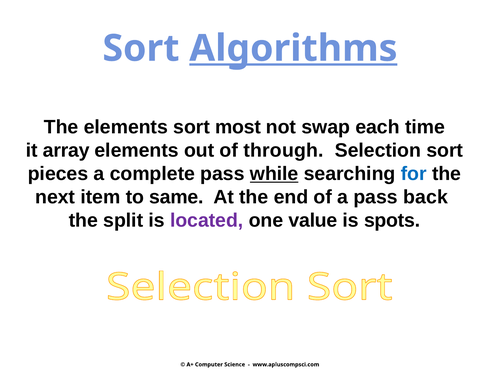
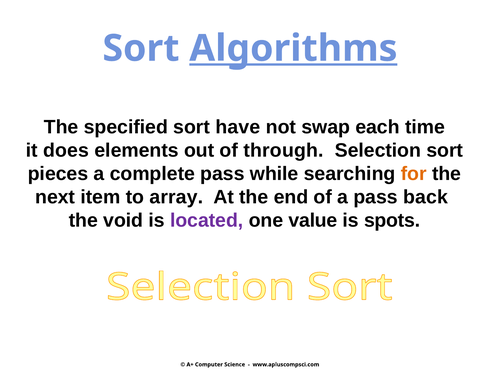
The elements: elements -> specified
most: most -> have
array: array -> does
while underline: present -> none
for colour: blue -> orange
same: same -> array
split: split -> void
